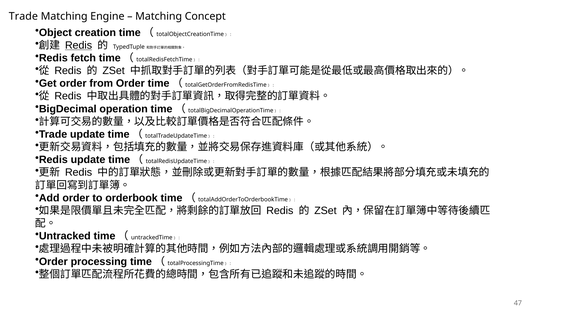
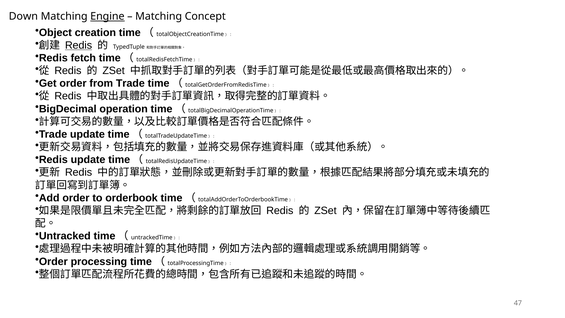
Trade at (23, 16): Trade -> Down
Engine underline: none -> present
from Order: Order -> Trade
